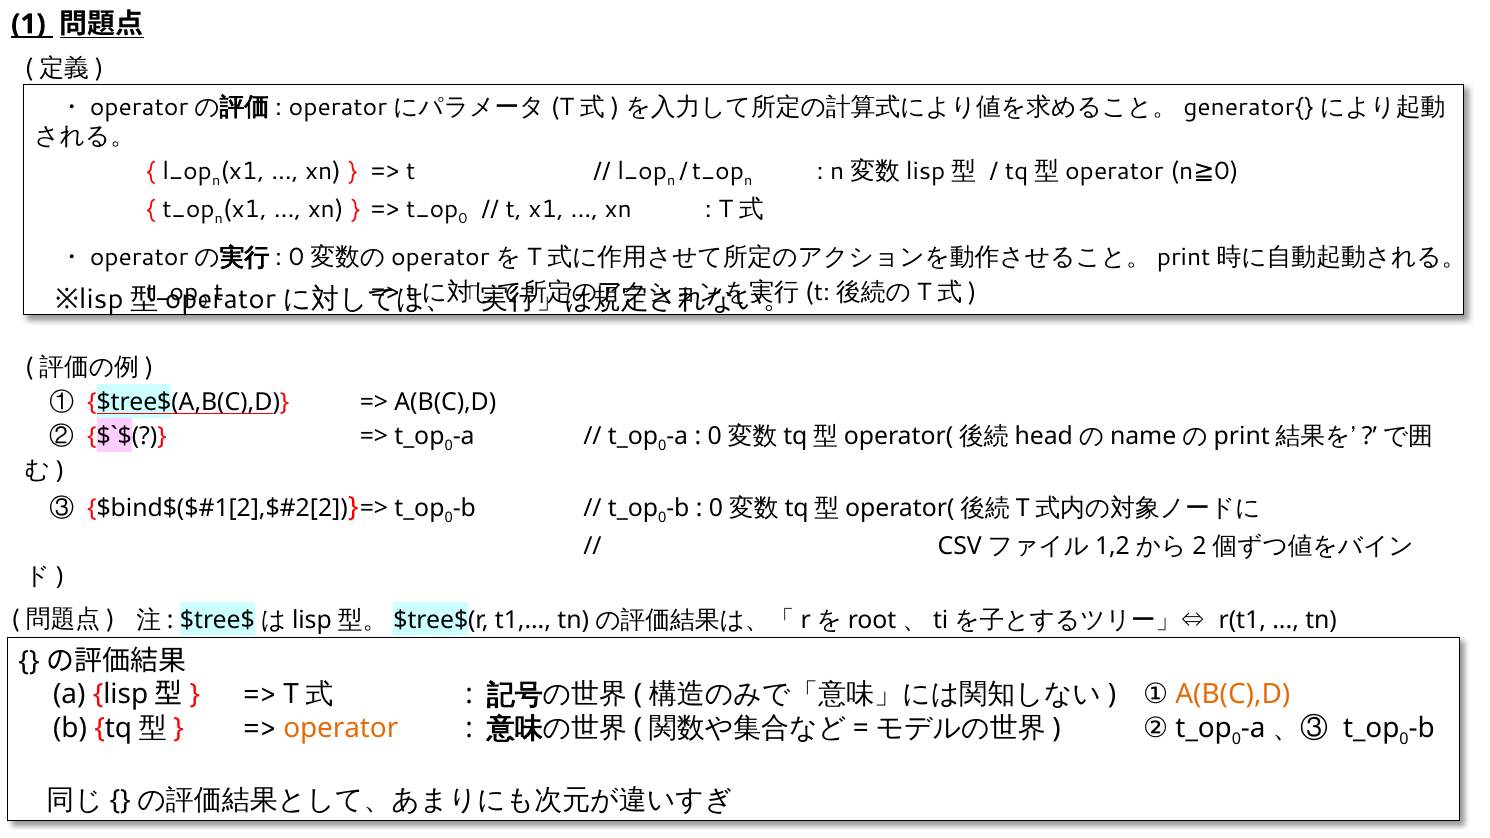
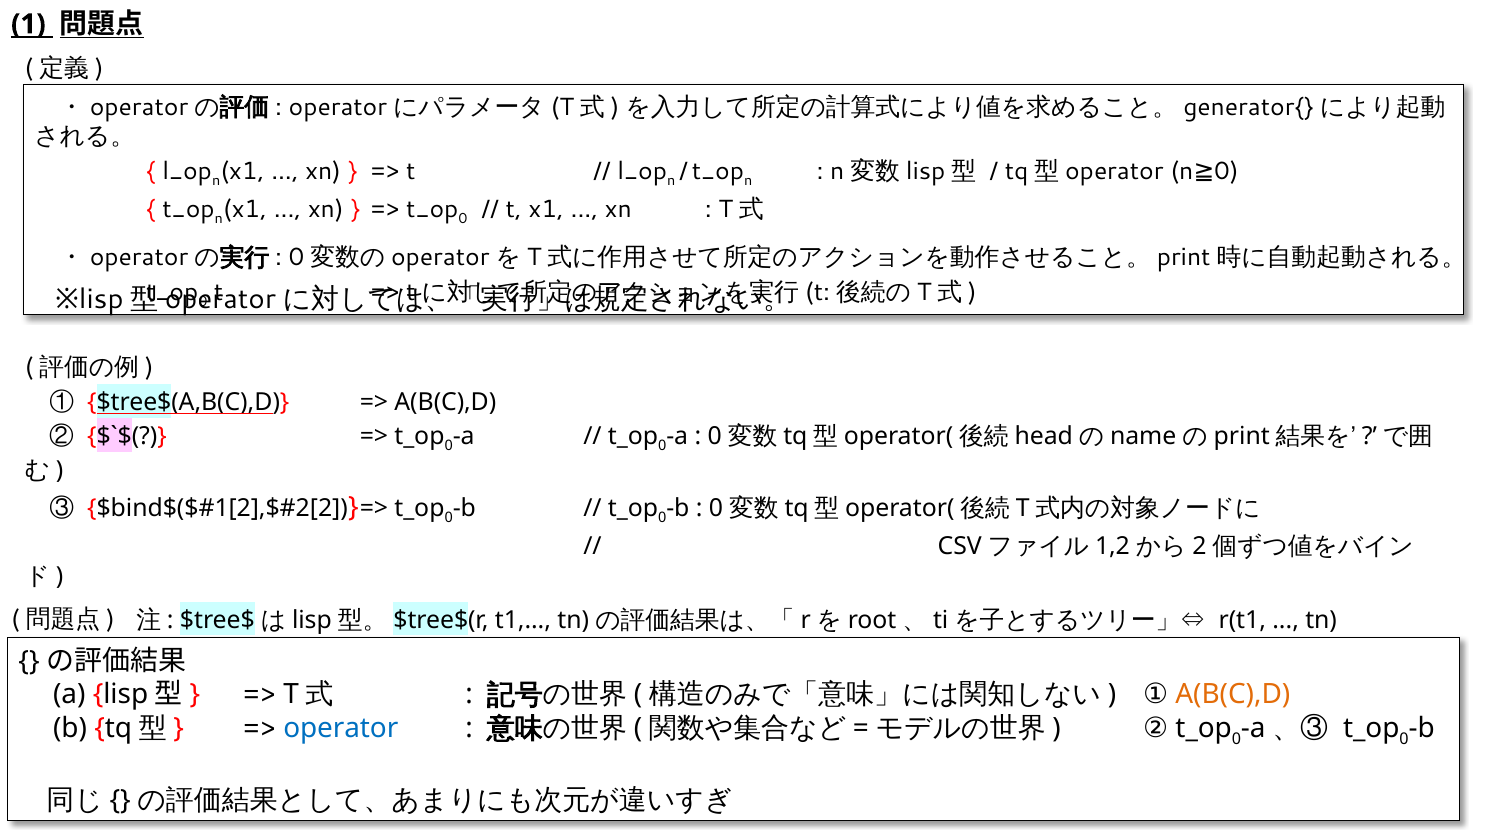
operator colour: orange -> blue
